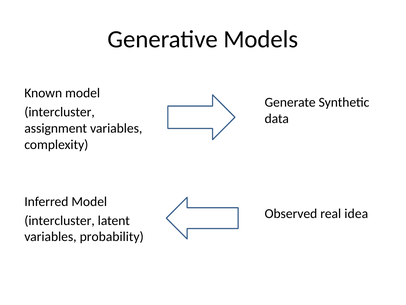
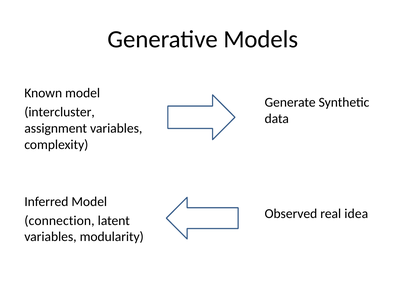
intercluster at (60, 220): intercluster -> connection
probability: probability -> modularity
